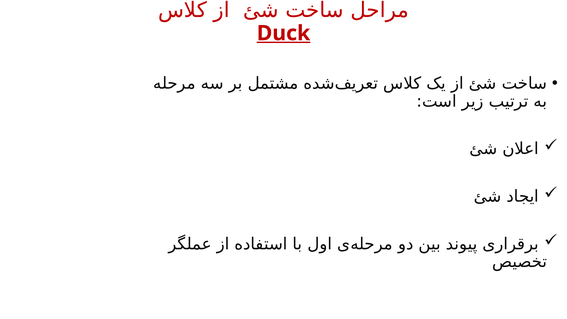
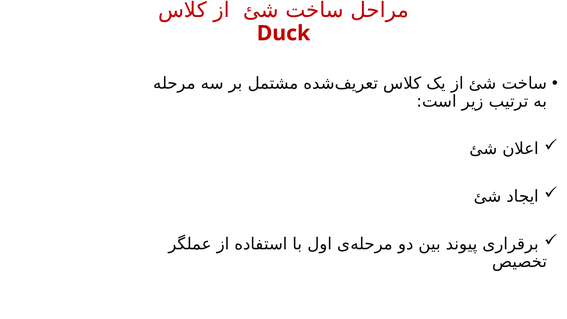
Duck underline: present -> none
